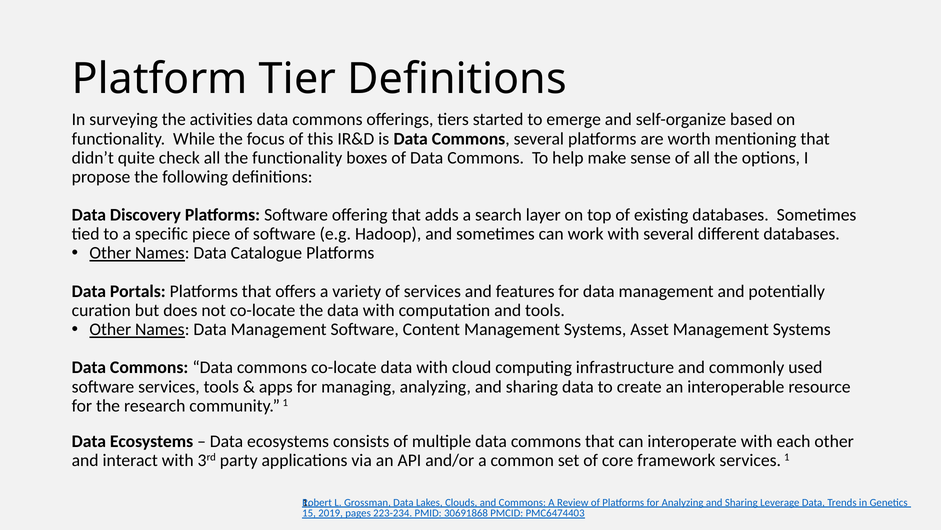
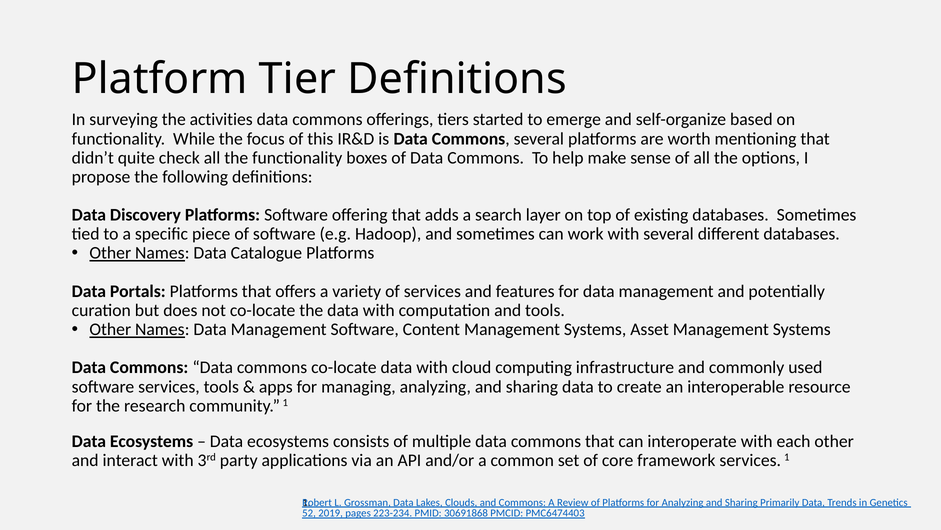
Leverage: Leverage -> Primarily
15: 15 -> 52
